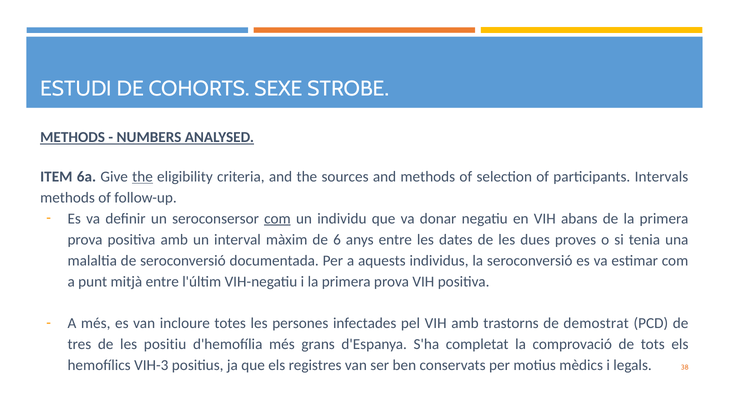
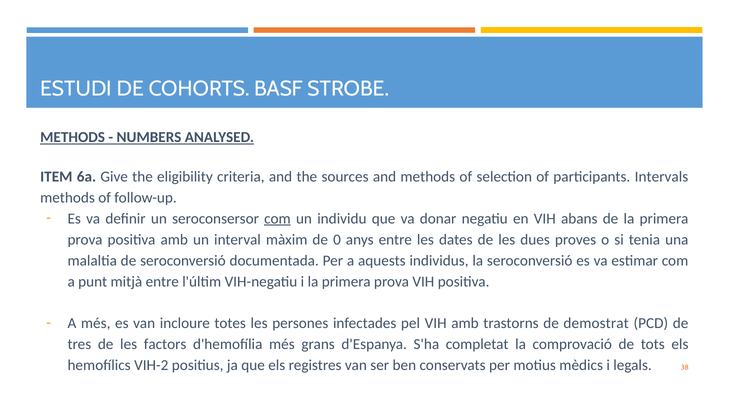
SEXE: SEXE -> BASF
the at (142, 177) underline: present -> none
6: 6 -> 0
positiu: positiu -> factors
VIH-3: VIH-3 -> VIH-2
